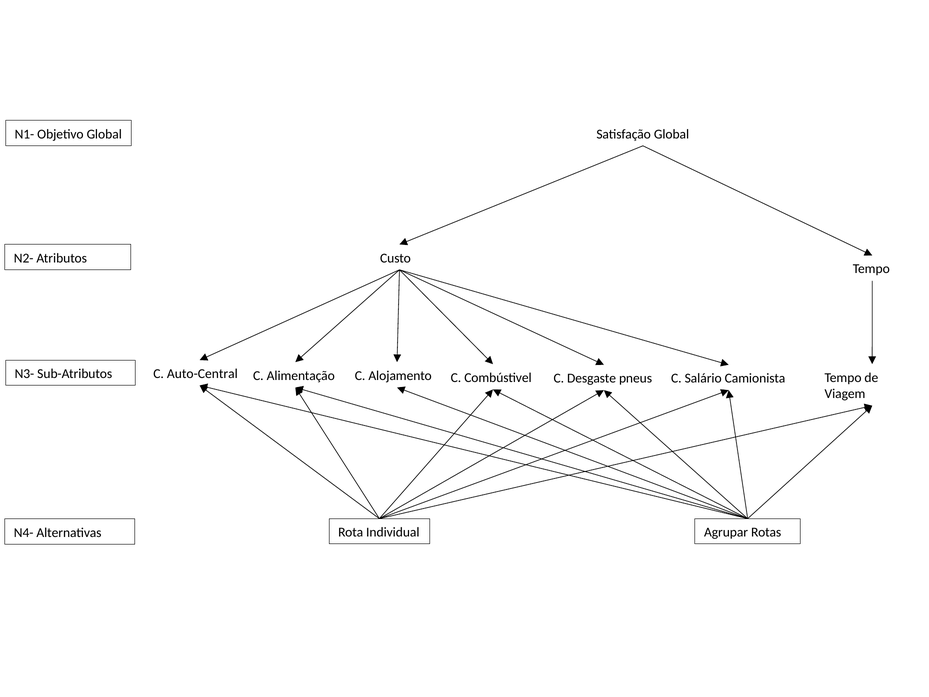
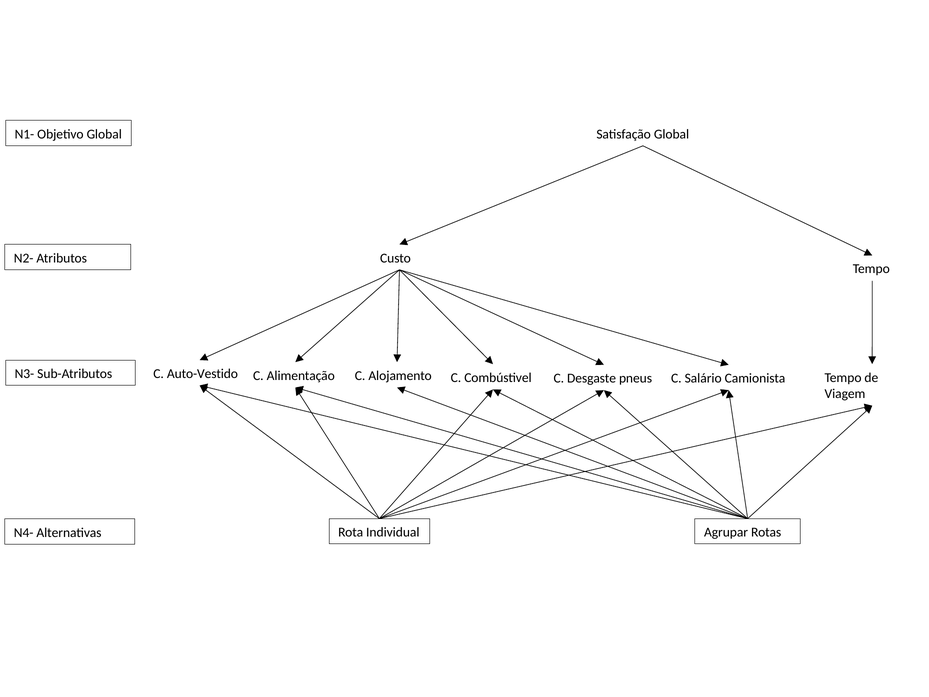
Auto-Central: Auto-Central -> Auto-Vestido
